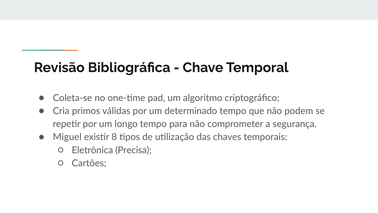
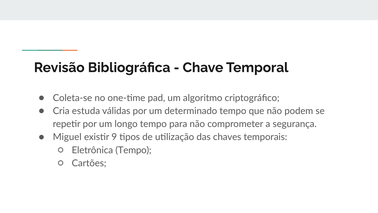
primos: primos -> estuda
8: 8 -> 9
Eletrônica Precisa: Precisa -> Tempo
